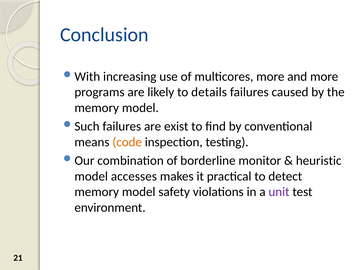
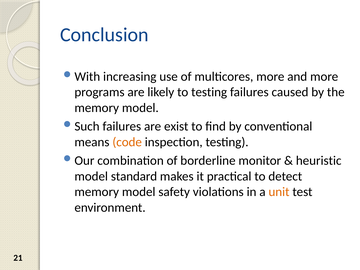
to details: details -> testing
accesses: accesses -> standard
unit colour: purple -> orange
